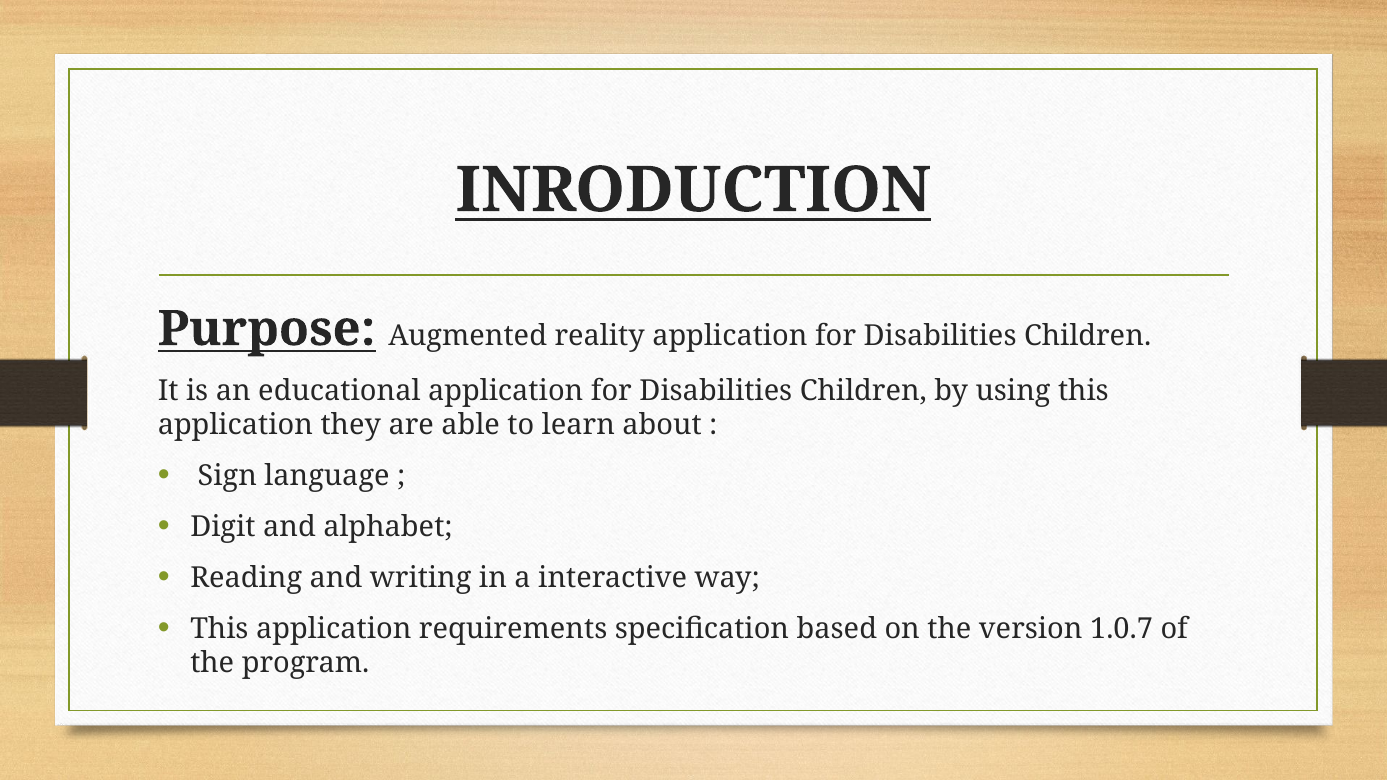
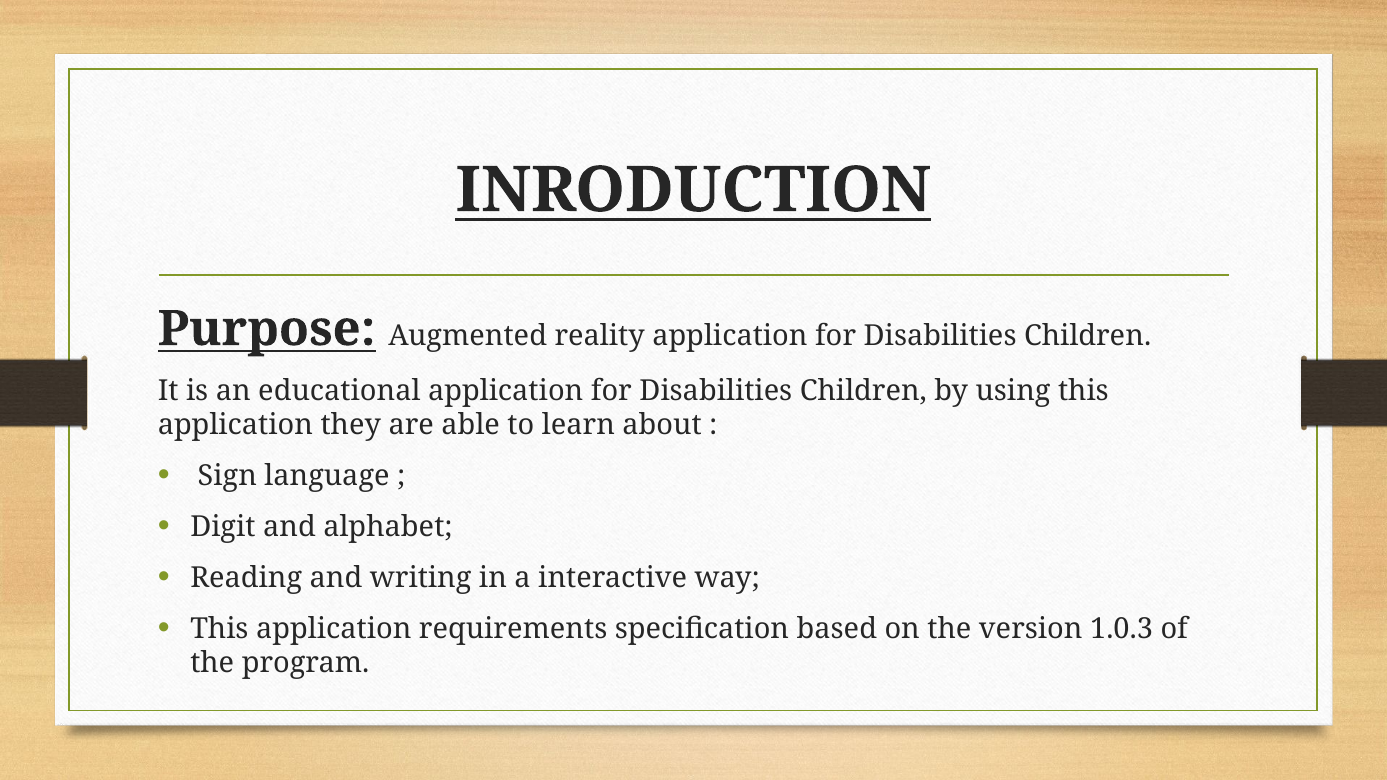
1.0.7: 1.0.7 -> 1.0.3
